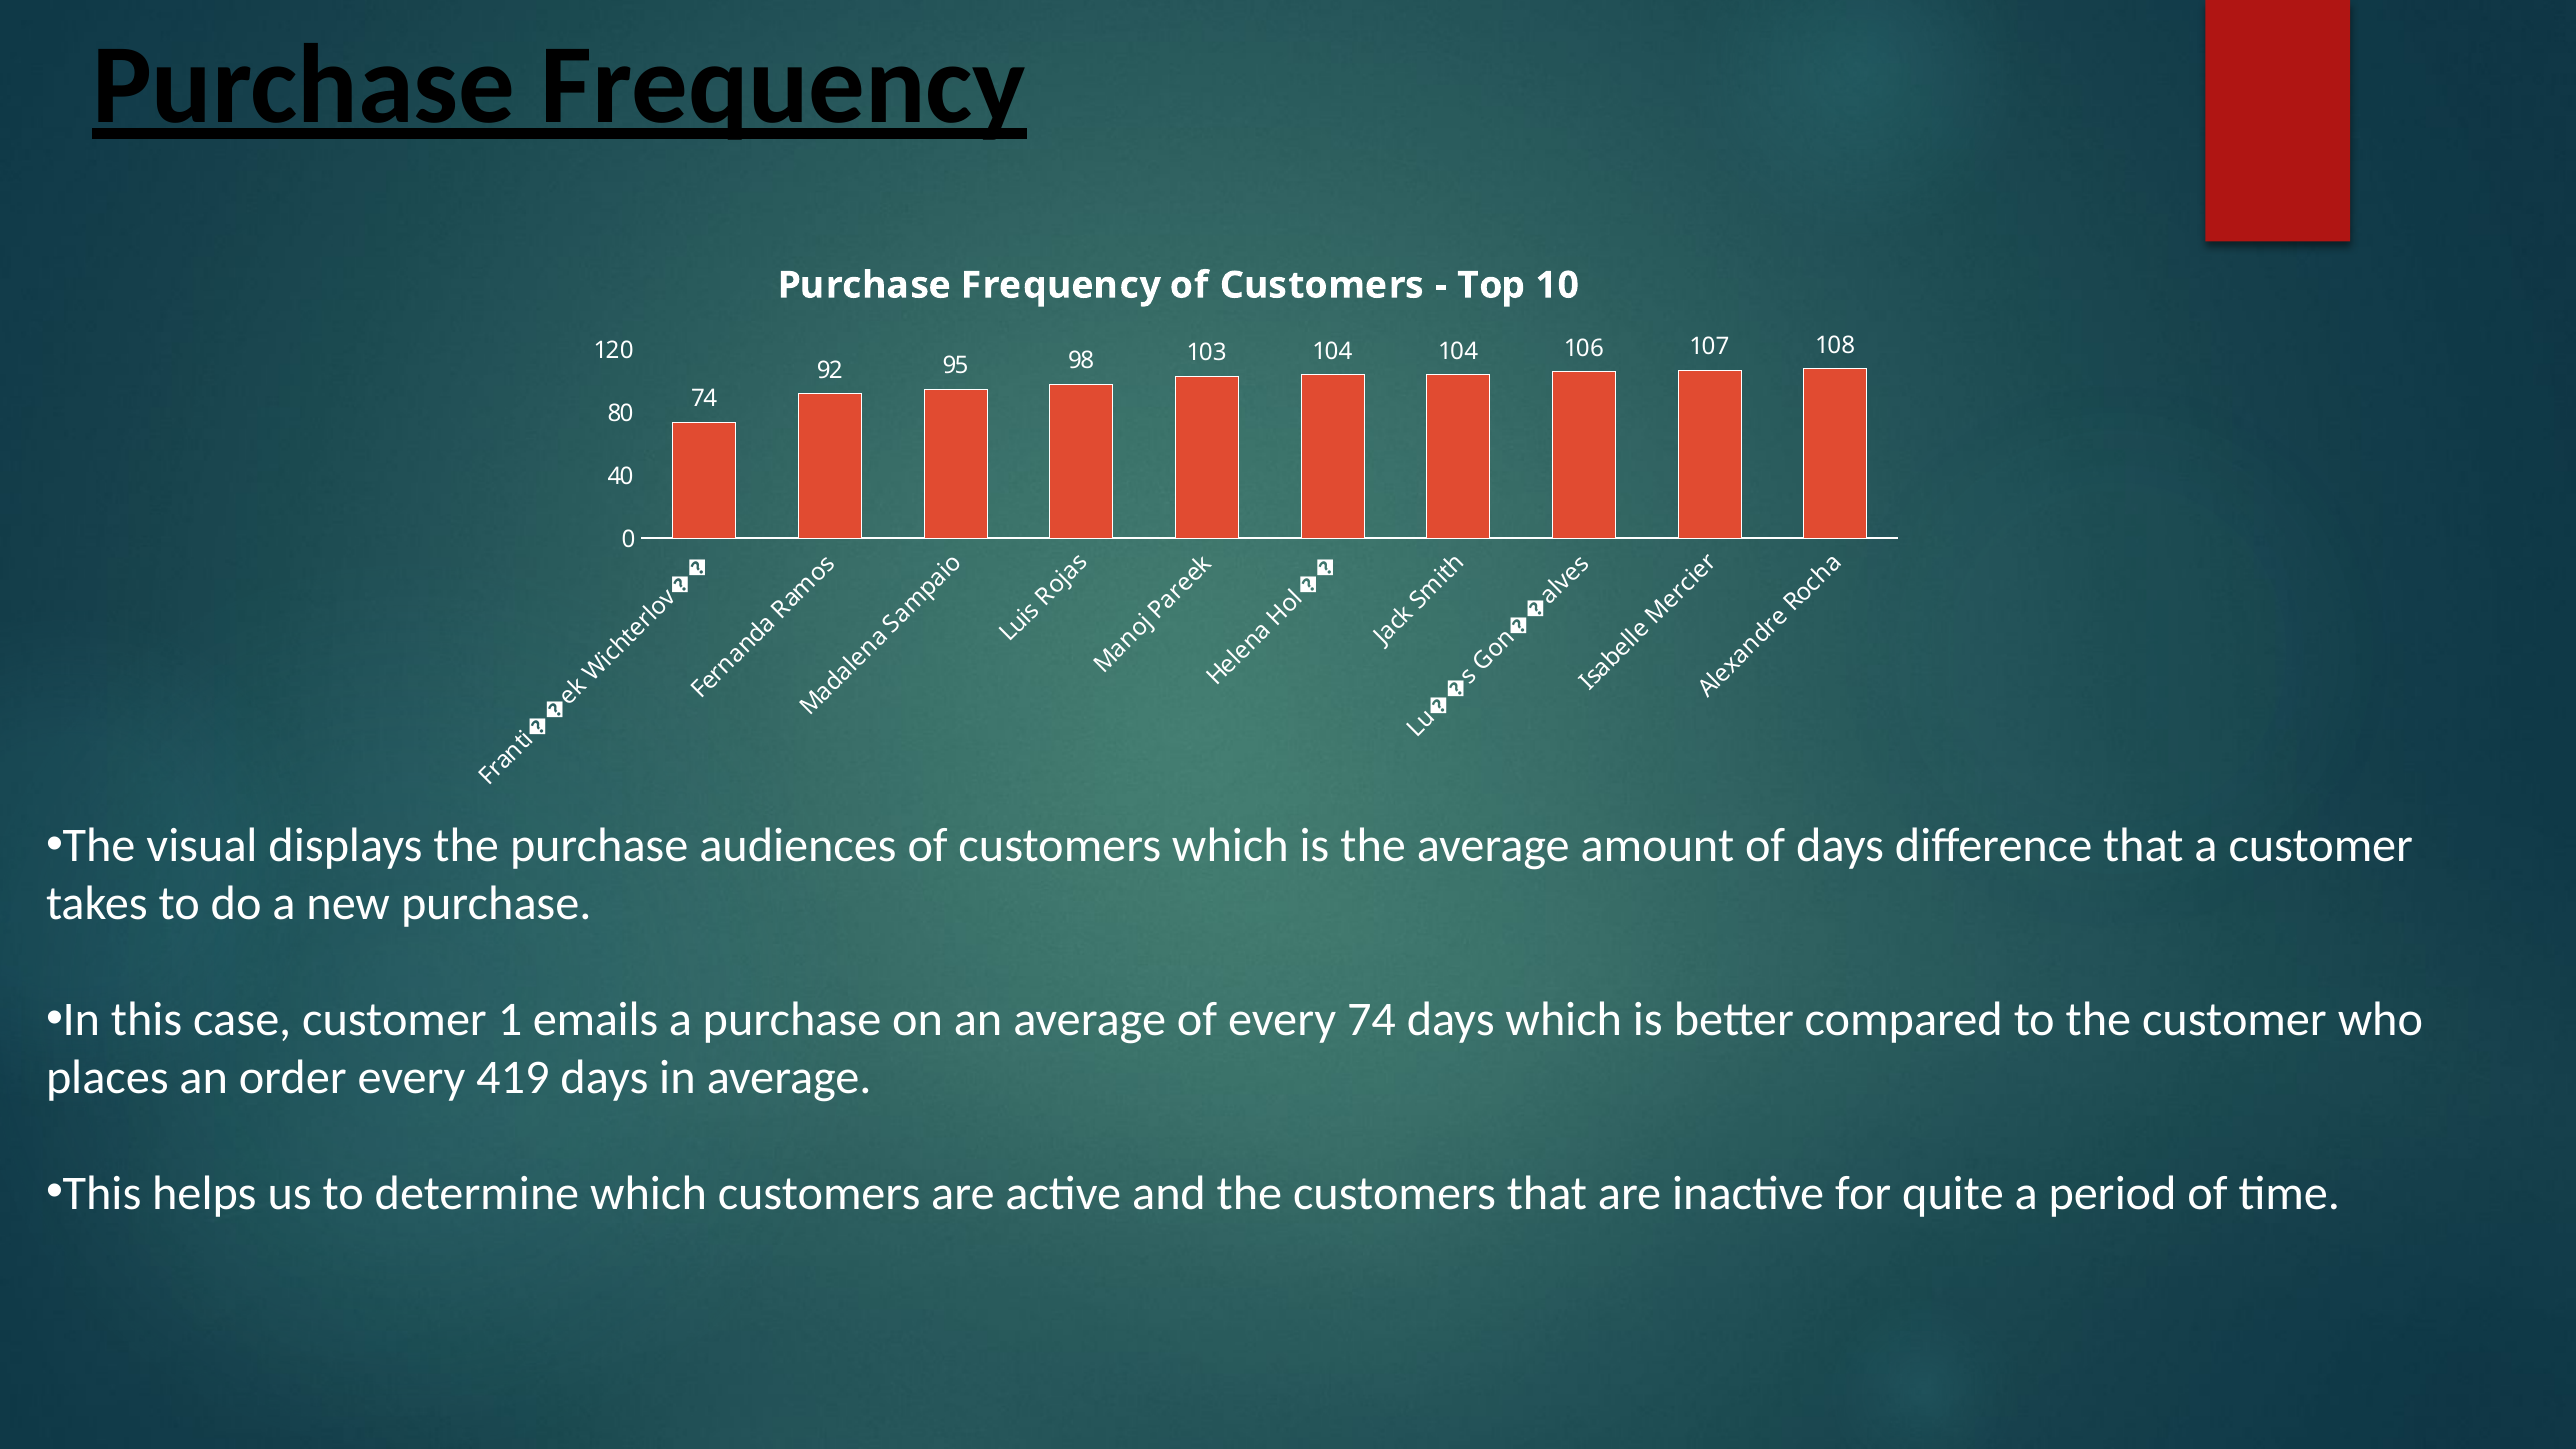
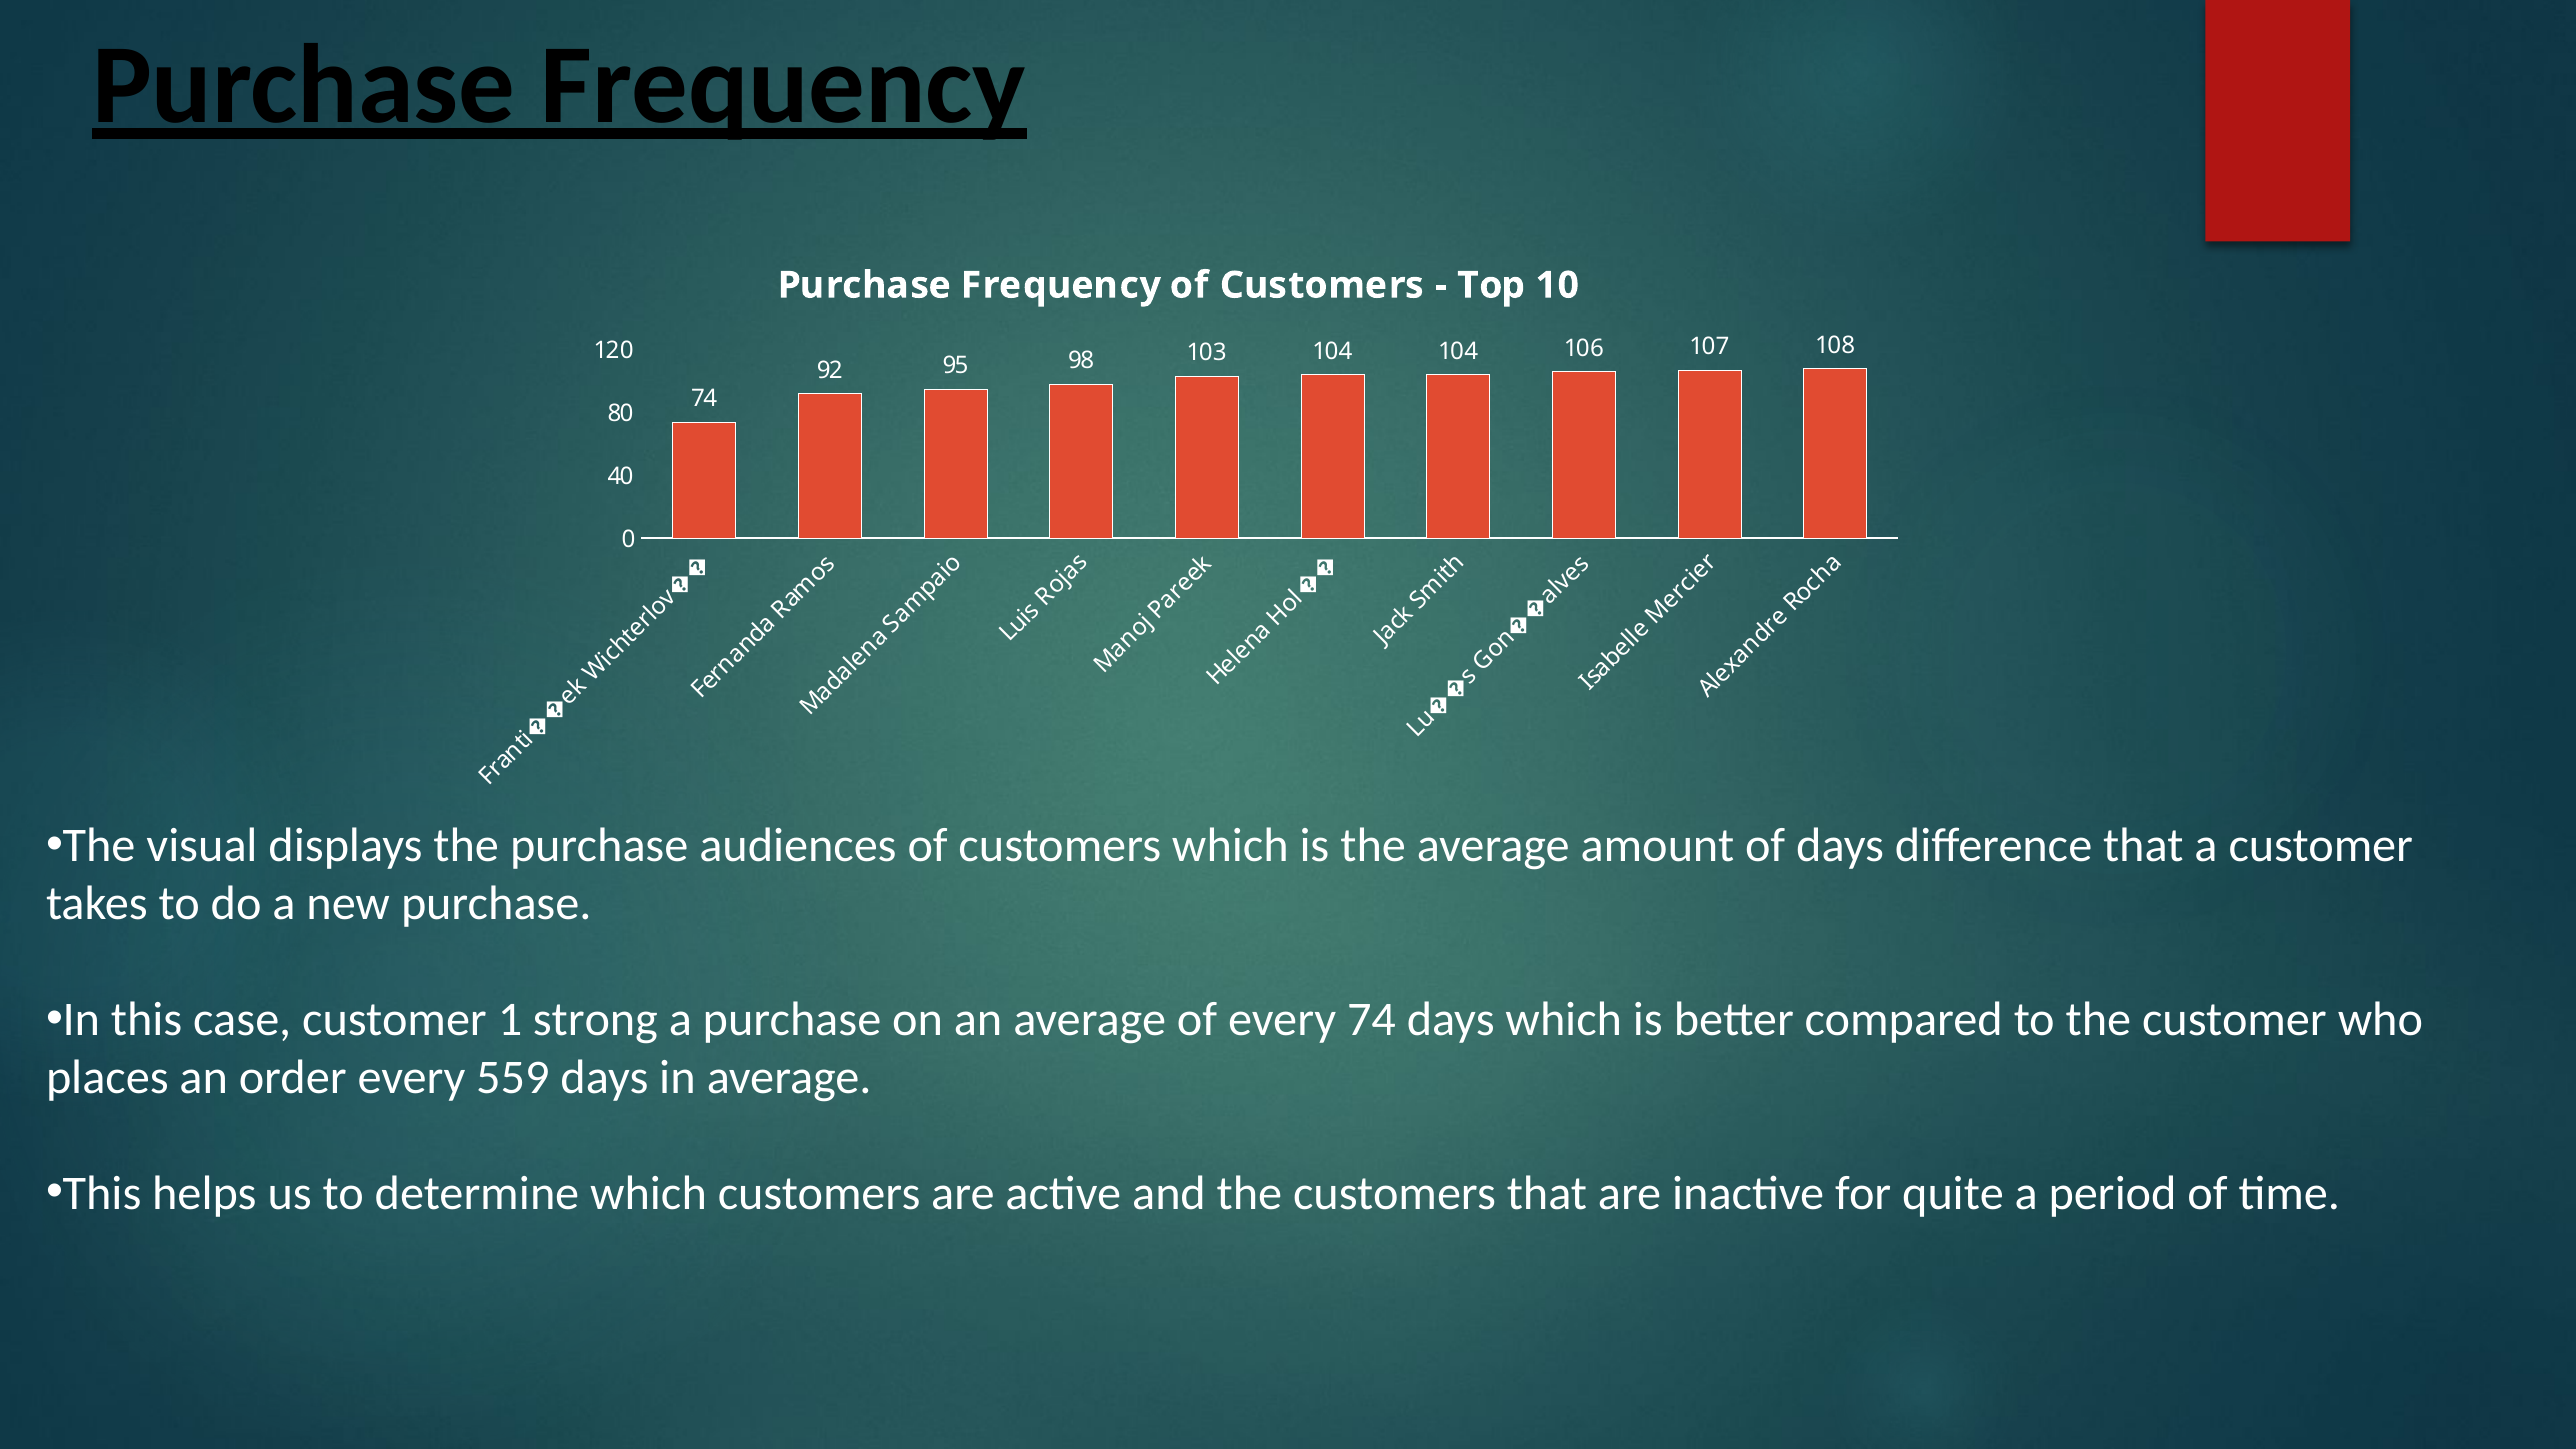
emails: emails -> strong
419: 419 -> 559
